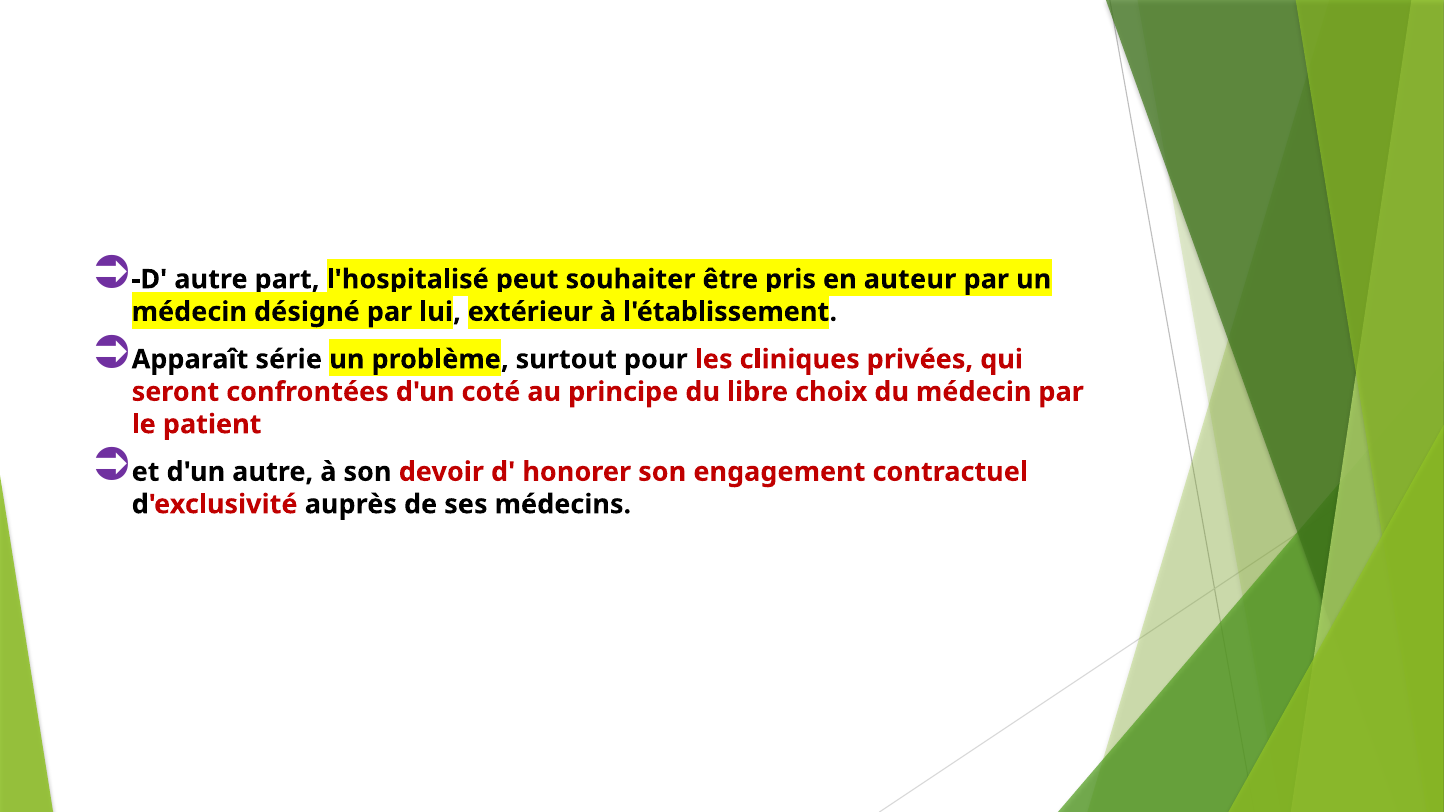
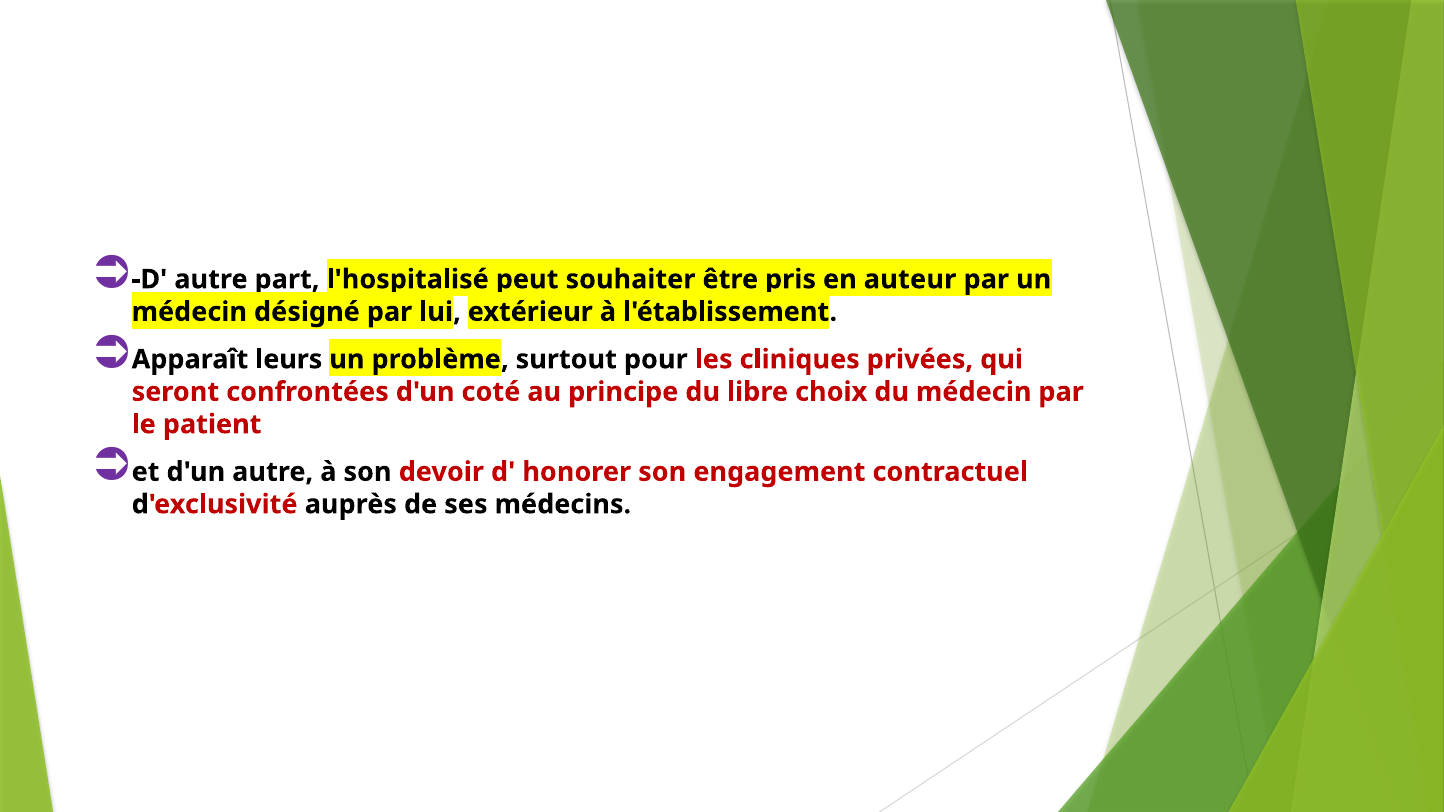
série: série -> leurs
